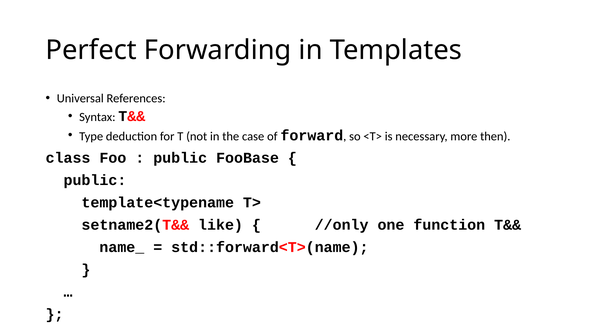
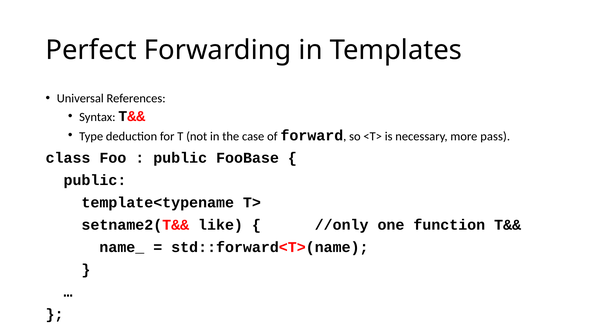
then: then -> pass
